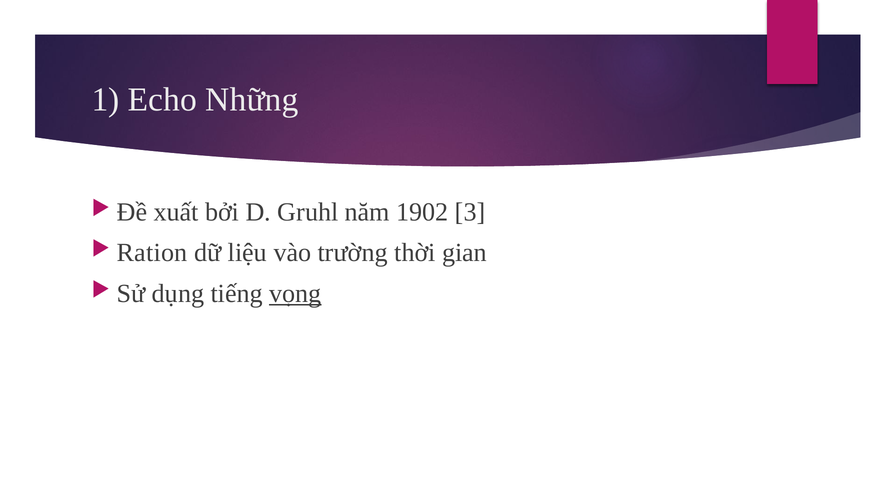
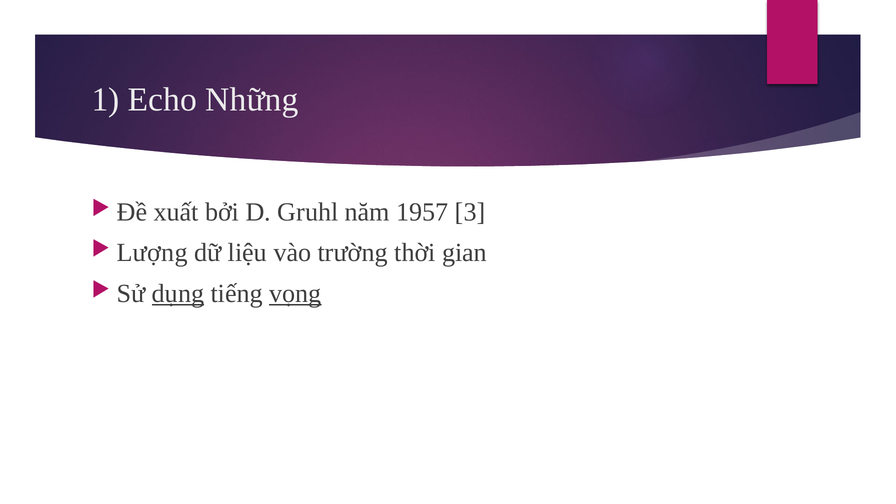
1902: 1902 -> 1957
Ration: Ration -> Lượng
dụng underline: none -> present
